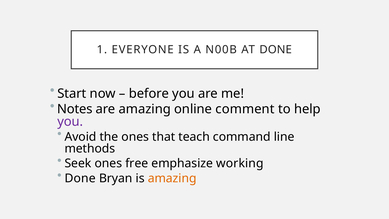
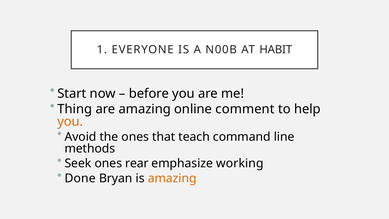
AT DONE: DONE -> HABIT
Notes: Notes -> Thing
you at (70, 122) colour: purple -> orange
free: free -> rear
